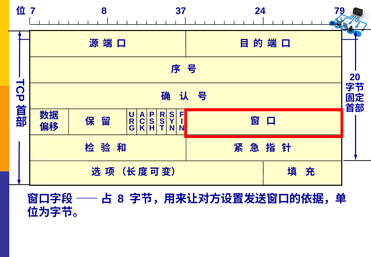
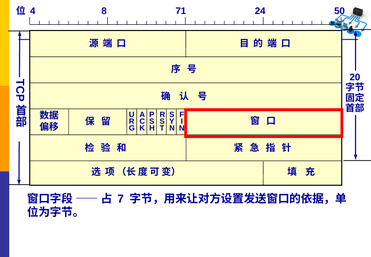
7: 7 -> 4
37: 37 -> 71
79: 79 -> 50
8 at (121, 199): 8 -> 7
